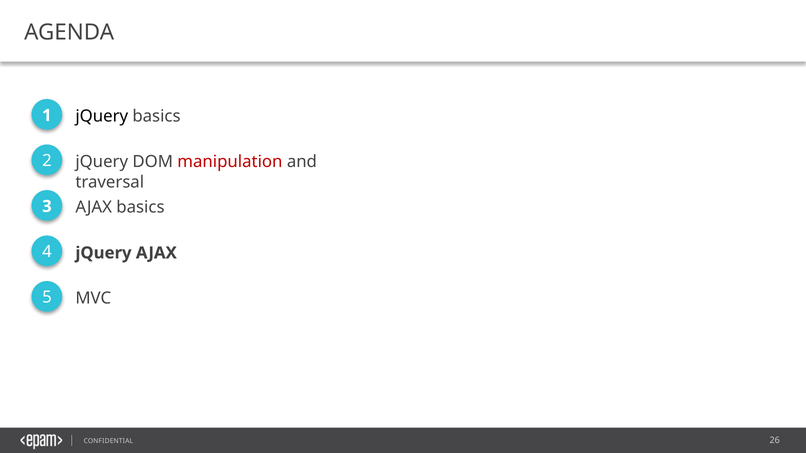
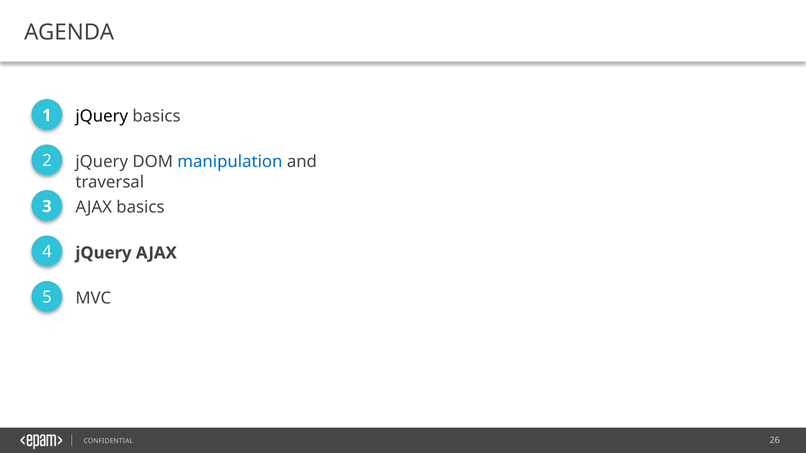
manipulation colour: red -> blue
